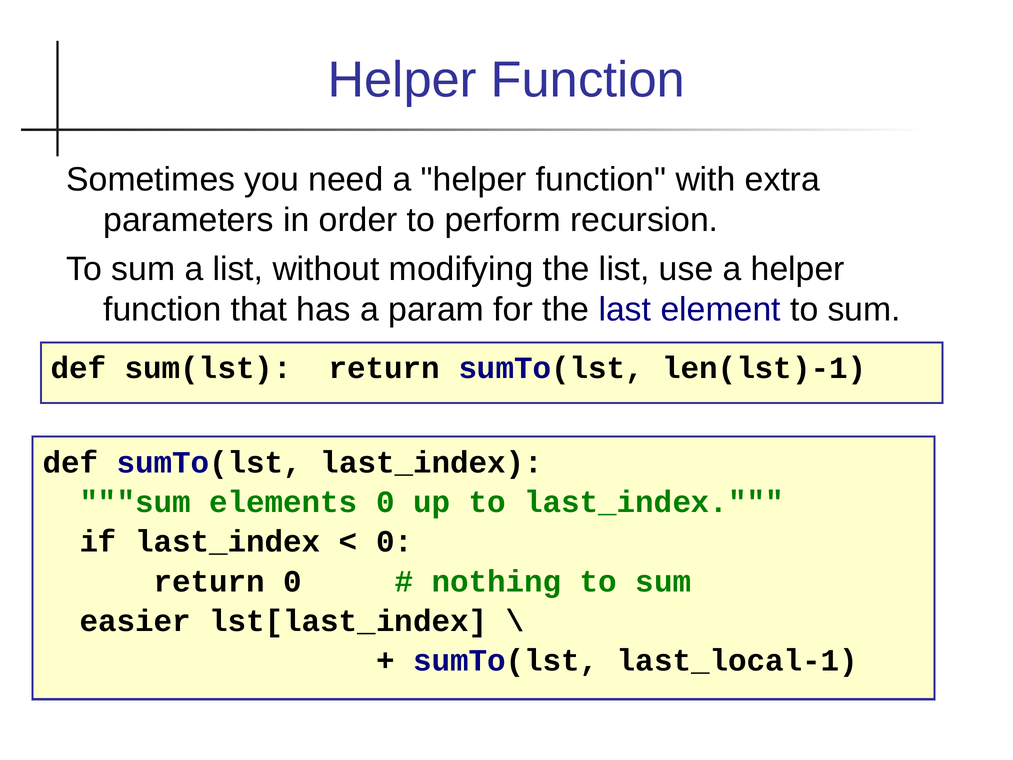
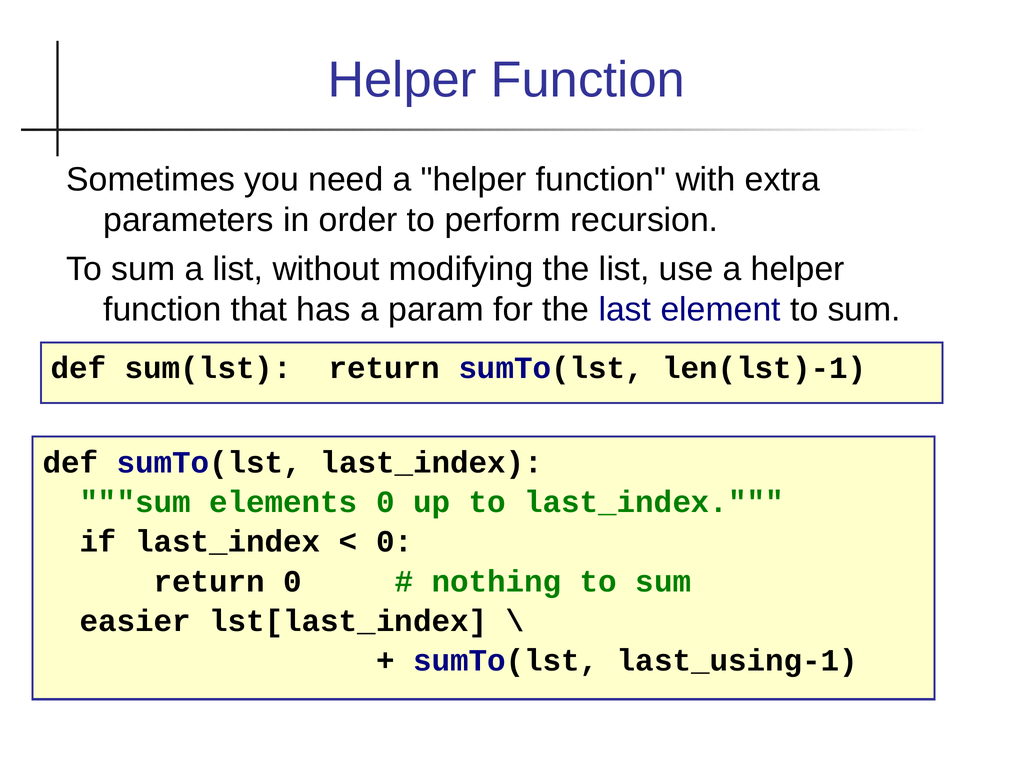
last_local-1: last_local-1 -> last_using-1
